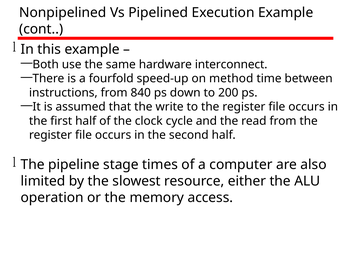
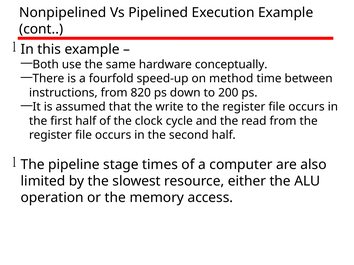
interconnect: interconnect -> conceptually
840: 840 -> 820
